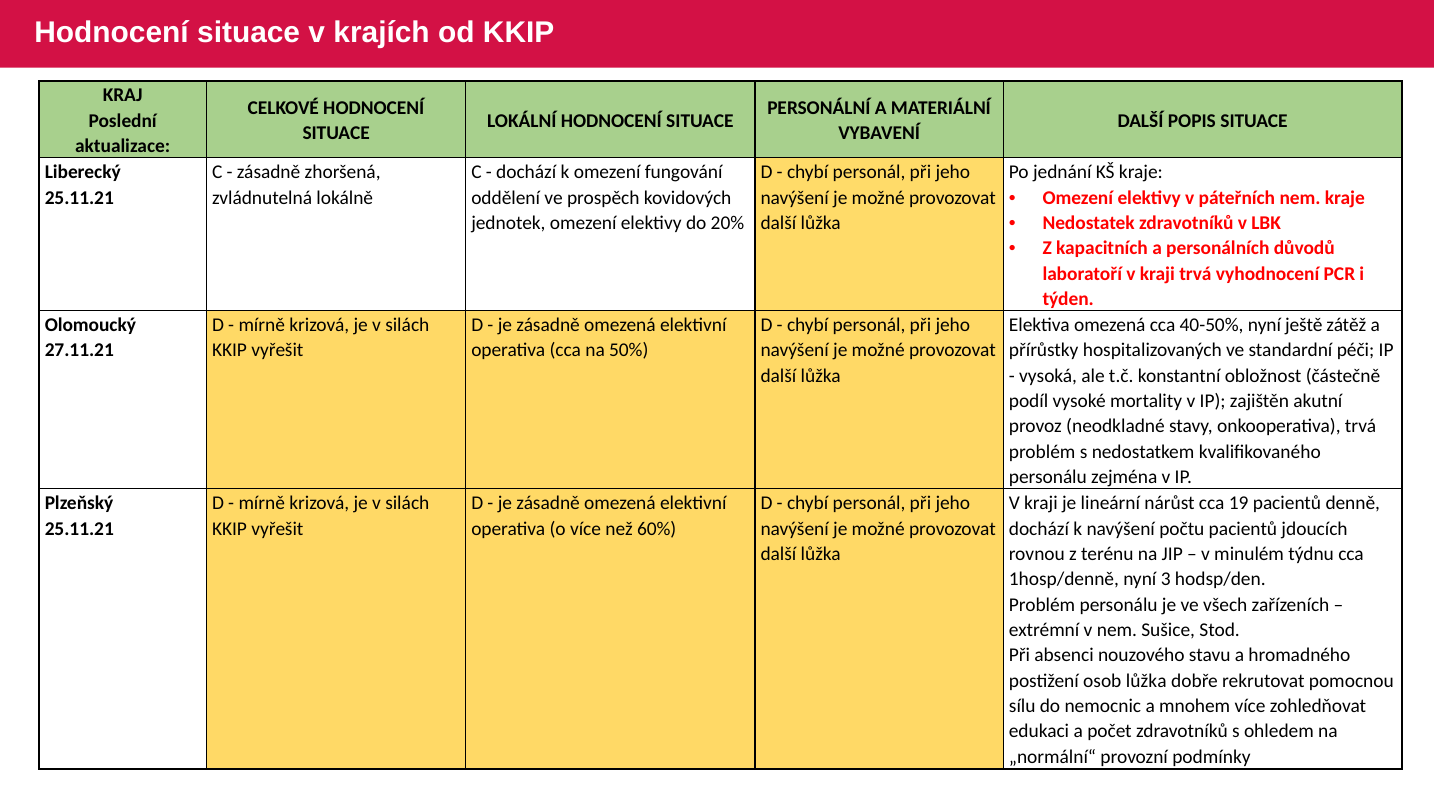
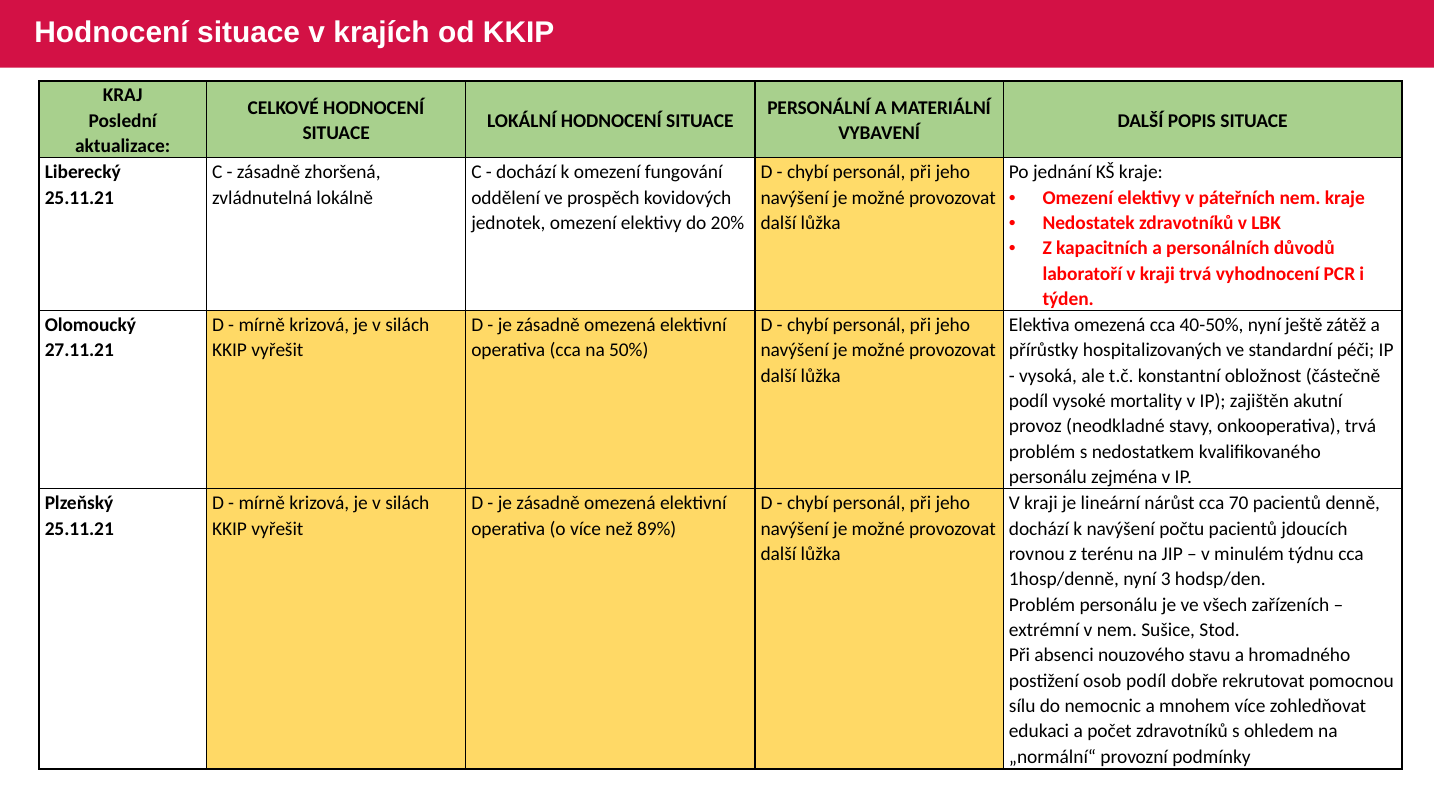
19: 19 -> 70
60%: 60% -> 89%
osob lůžka: lůžka -> podíl
